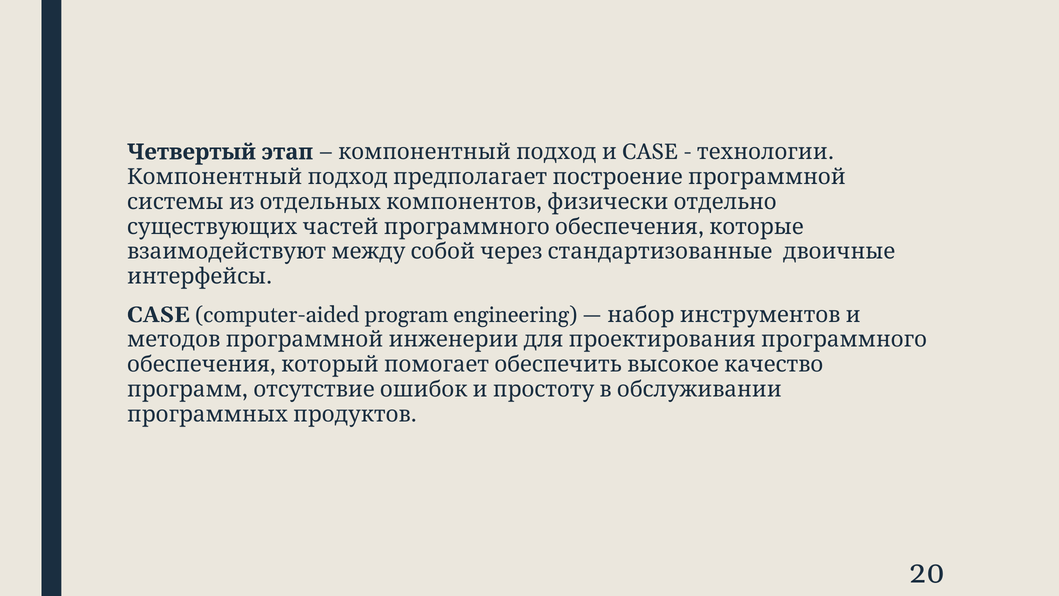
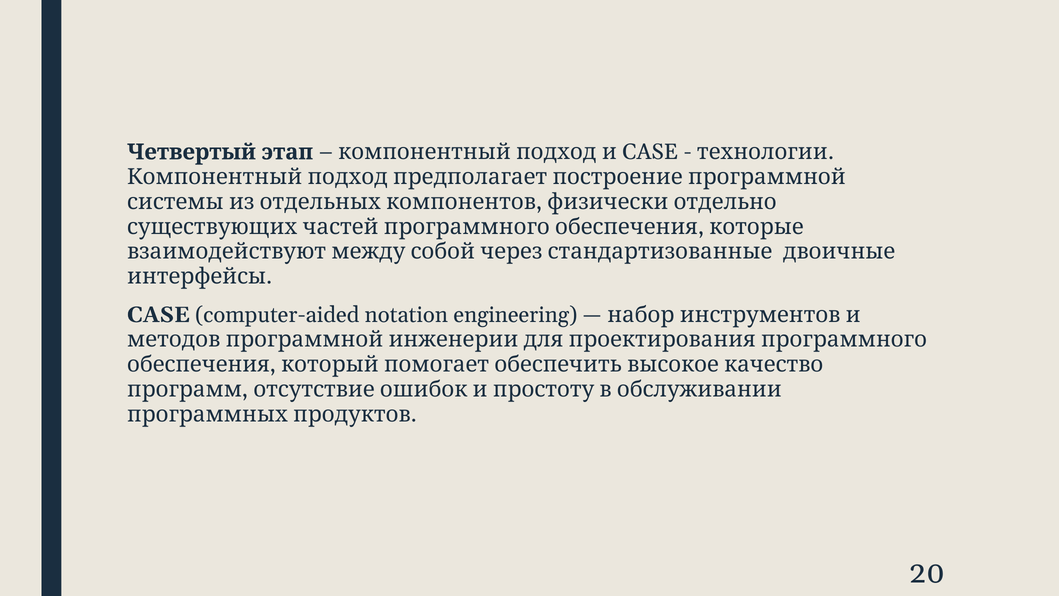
program: program -> notation
